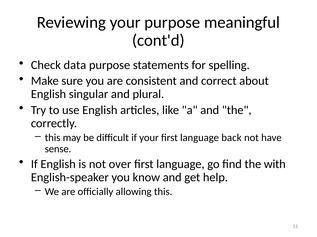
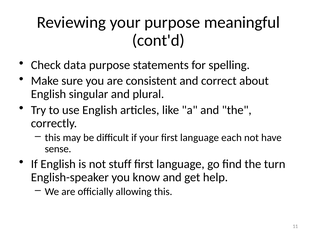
back: back -> each
over: over -> stuff
with: with -> turn
